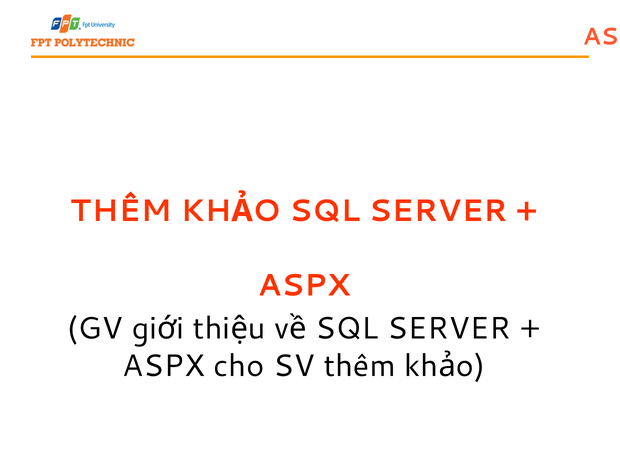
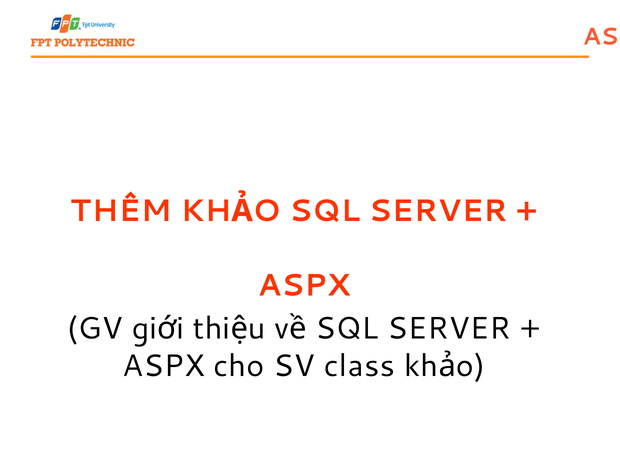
SV thêm: thêm -> class
